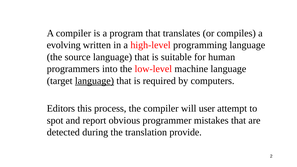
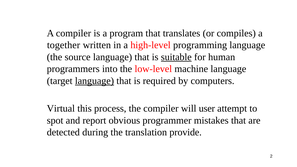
evolving: evolving -> together
suitable underline: none -> present
Editors: Editors -> Virtual
